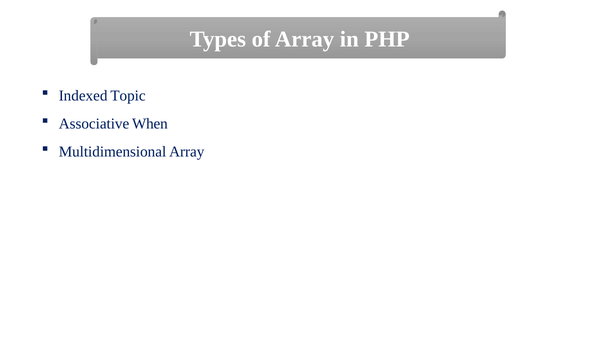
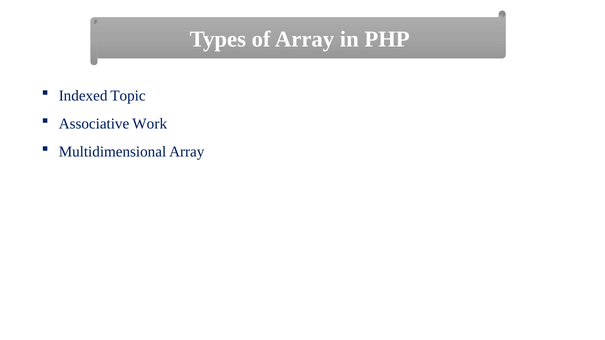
When: When -> Work
